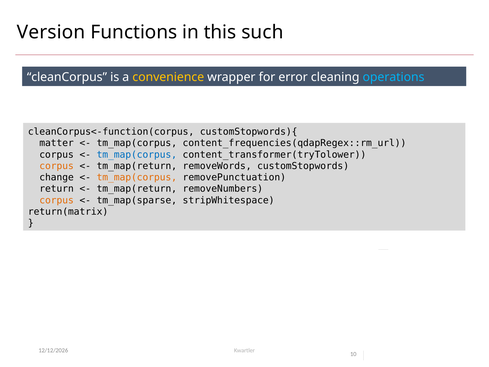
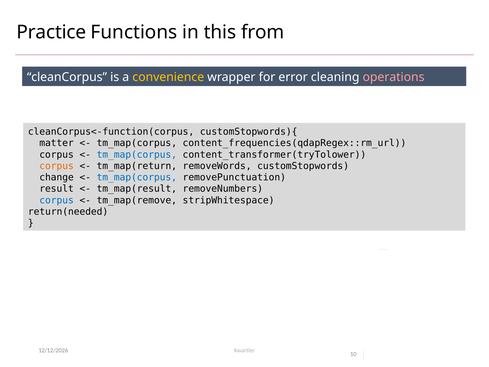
Version: Version -> Practice
such: such -> from
operations colour: light blue -> pink
tm_map(corpus at (137, 177) colour: orange -> blue
return: return -> result
tm_map(return at (137, 189): tm_map(return -> tm_map(result
corpus at (57, 200) colour: orange -> blue
tm_map(sparse: tm_map(sparse -> tm_map(remove
return(matrix: return(matrix -> return(needed
